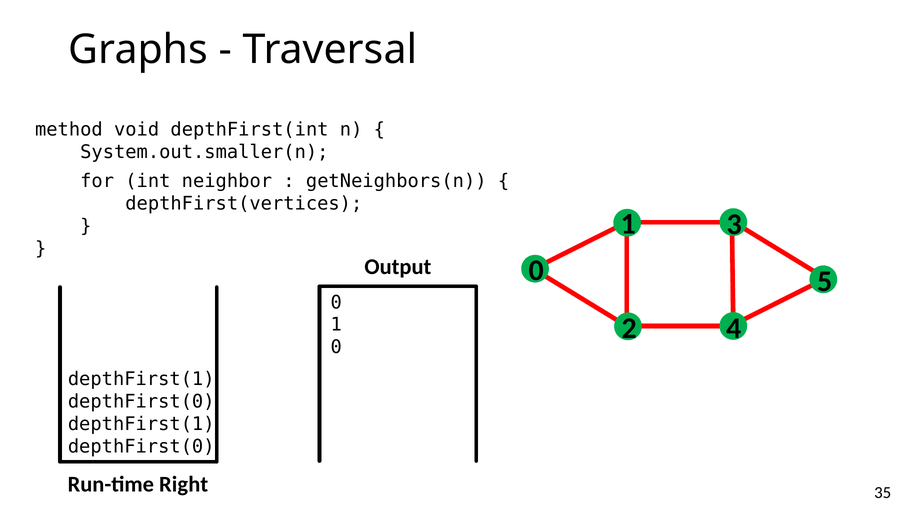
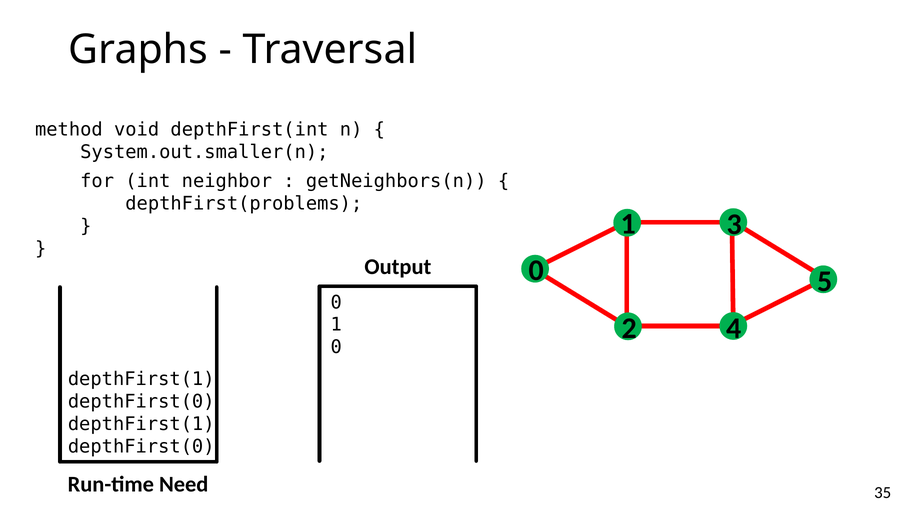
depthFirst(vertices: depthFirst(vertices -> depthFirst(problems
Right: Right -> Need
